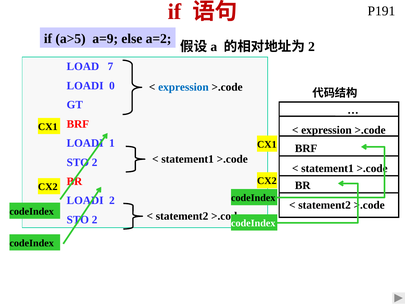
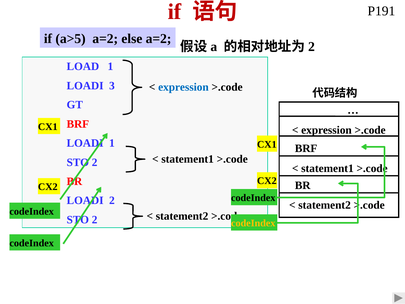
a>5 a=9: a=9 -> a=2
LOAD 7: 7 -> 1
0: 0 -> 3
codeIndex at (253, 223) colour: white -> yellow
